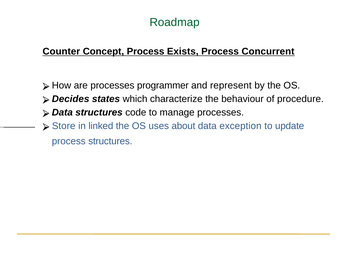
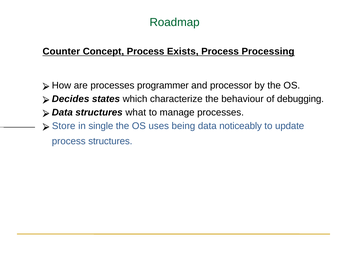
Concurrent: Concurrent -> Processing
represent: represent -> processor
procedure: procedure -> debugging
code: code -> what
linked: linked -> single
about: about -> being
exception: exception -> noticeably
